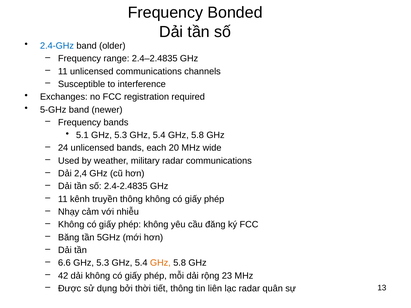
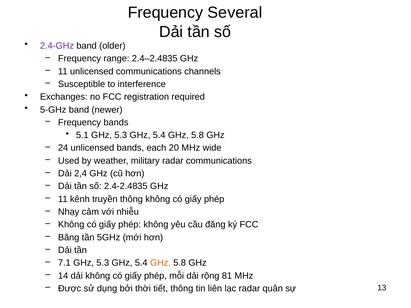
Bonded: Bonded -> Several
2.4-GHz colour: blue -> purple
6.6: 6.6 -> 7.1
42: 42 -> 14
23: 23 -> 81
